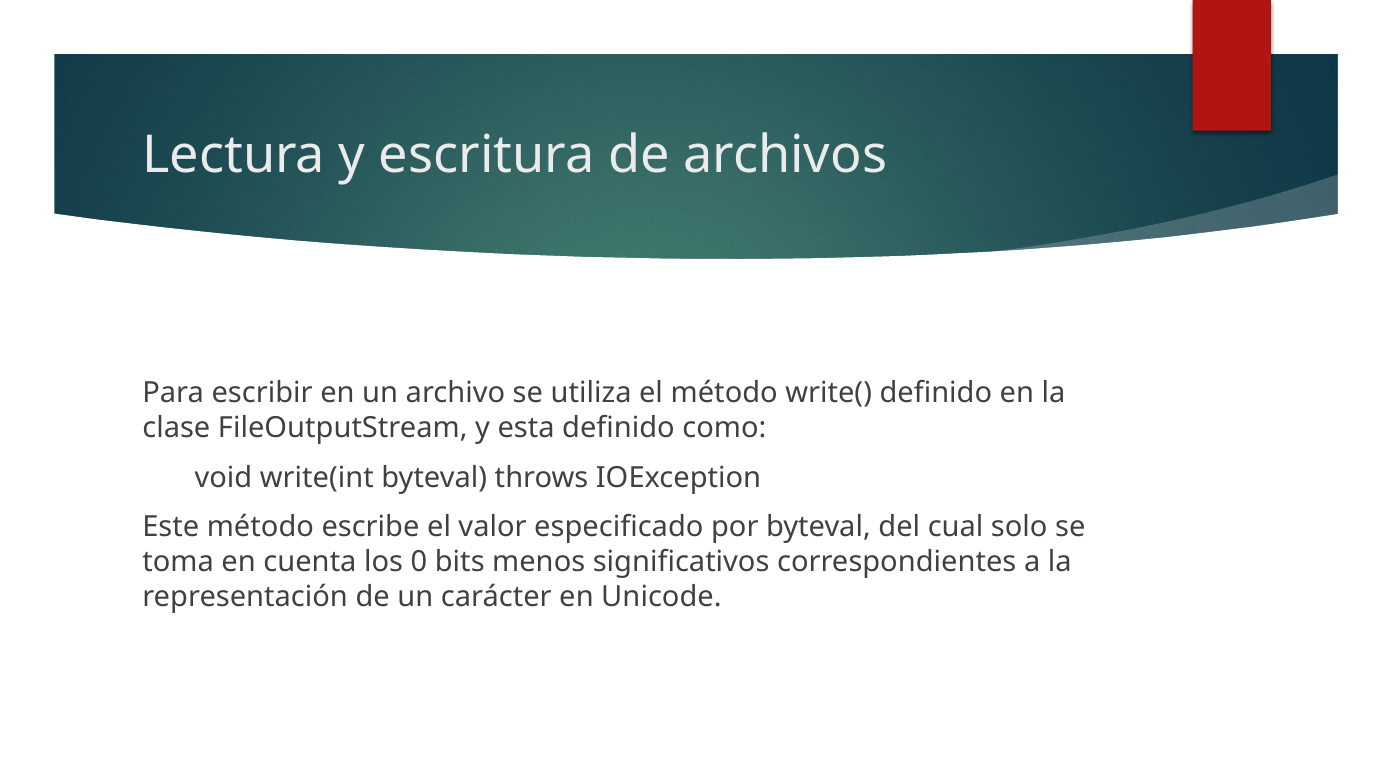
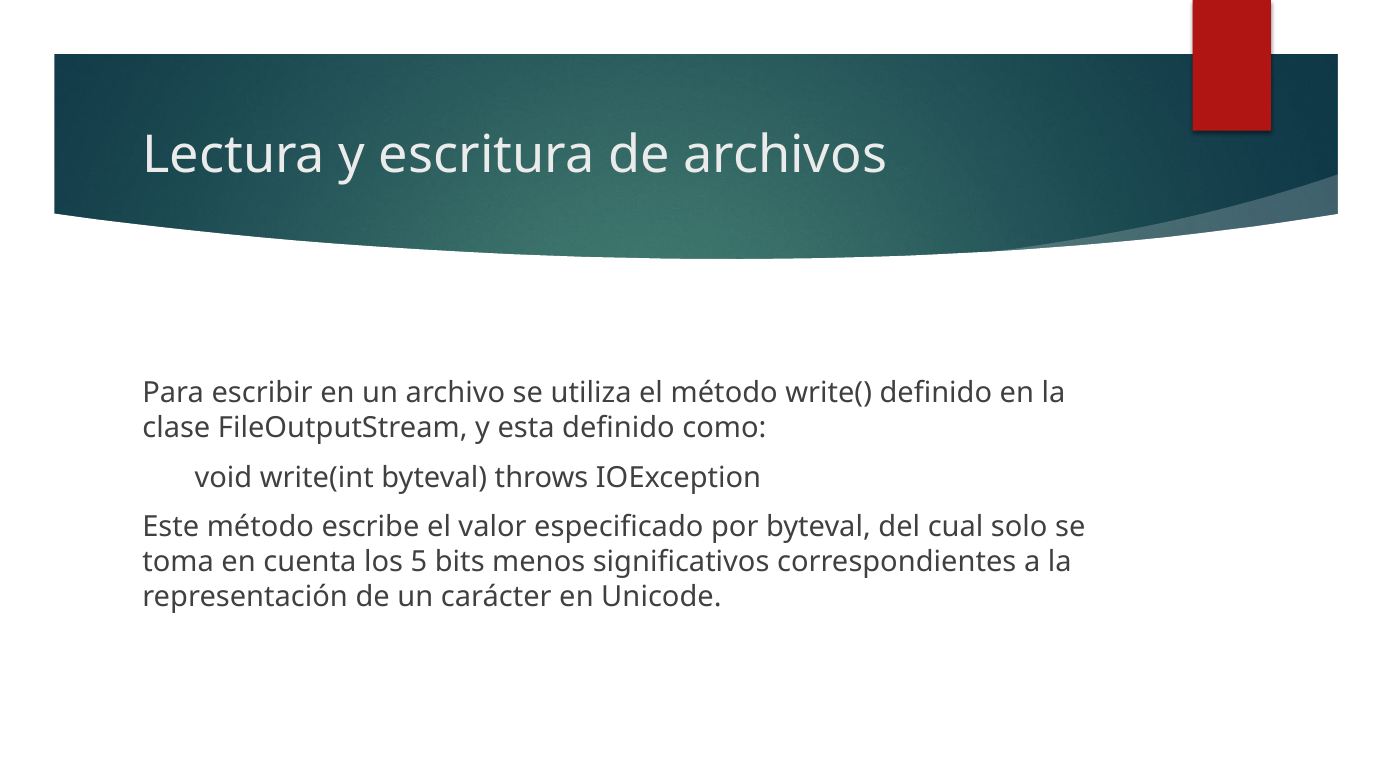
0: 0 -> 5
